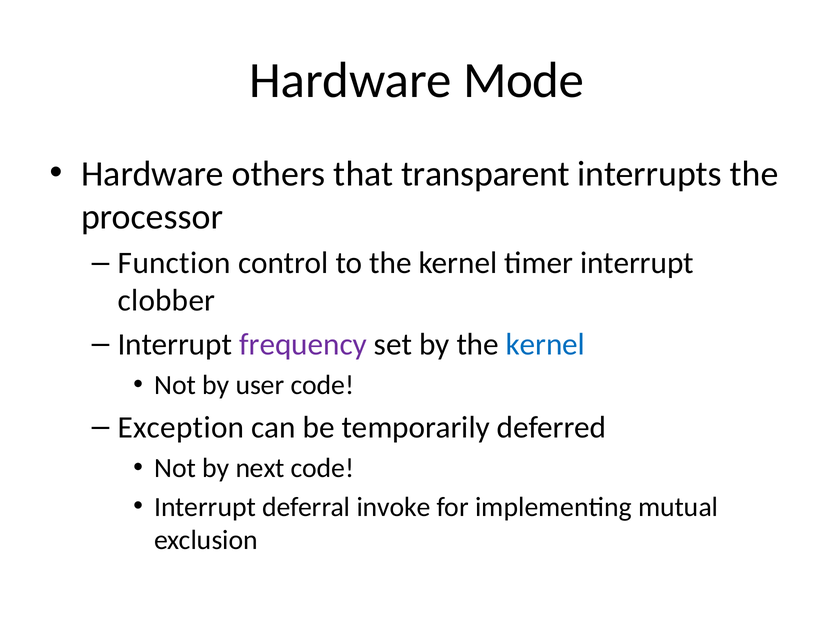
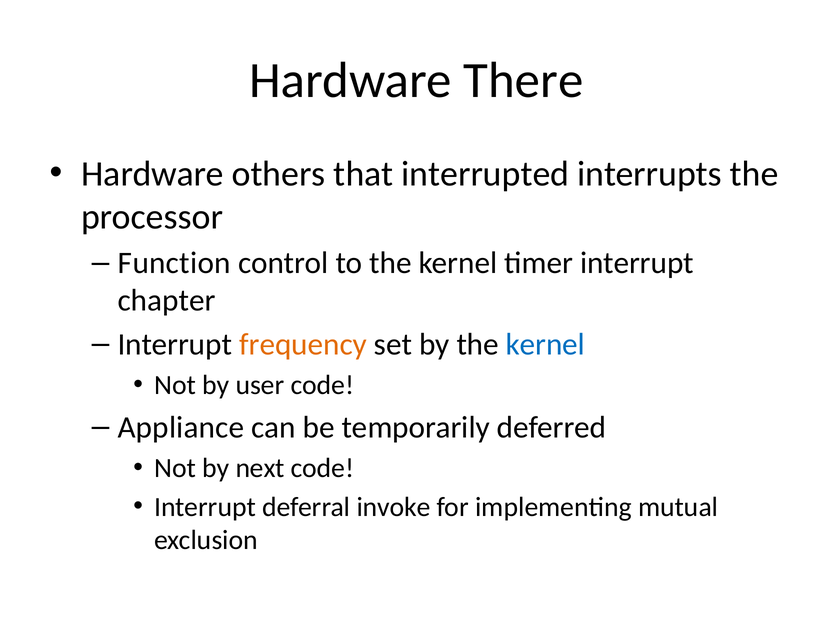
Mode: Mode -> There
transparent: transparent -> interrupted
clobber: clobber -> chapter
frequency colour: purple -> orange
Exception: Exception -> Appliance
